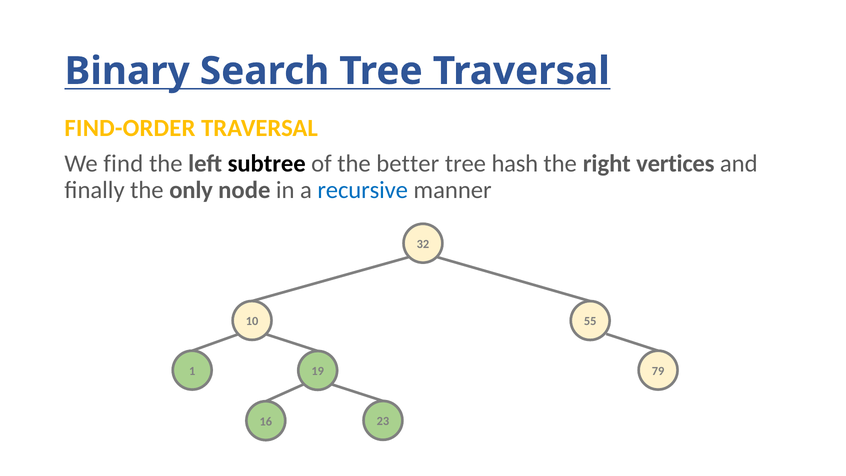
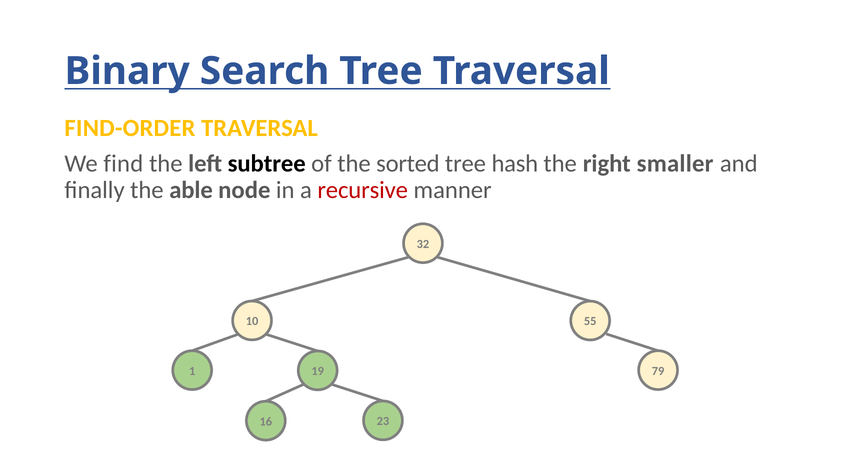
better: better -> sorted
vertices: vertices -> smaller
only: only -> able
recursive colour: blue -> red
